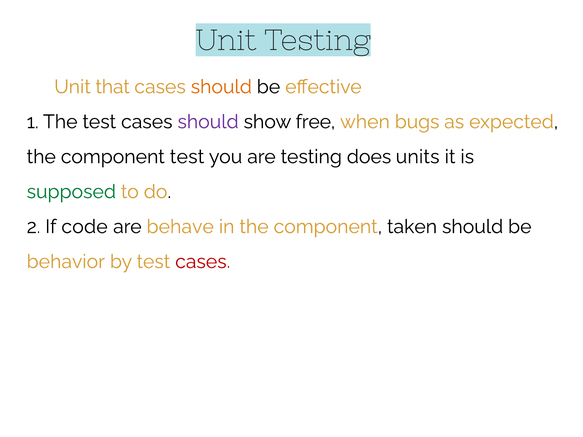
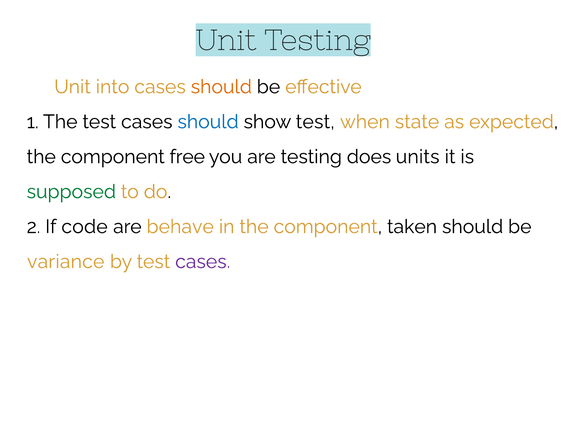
that: that -> into
should at (208, 122) colour: purple -> blue
show free: free -> test
bugs: bugs -> state
component test: test -> free
behavior: behavior -> variance
cases at (203, 262) colour: red -> purple
